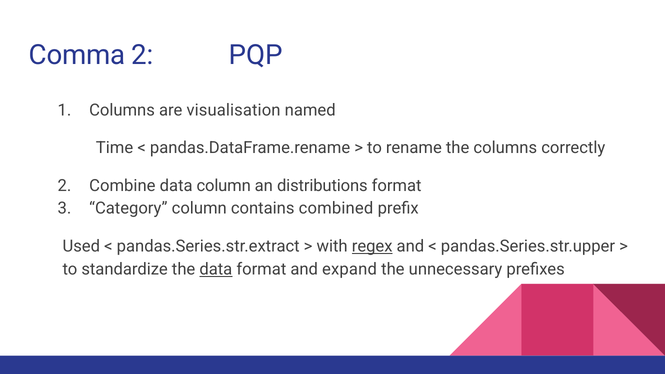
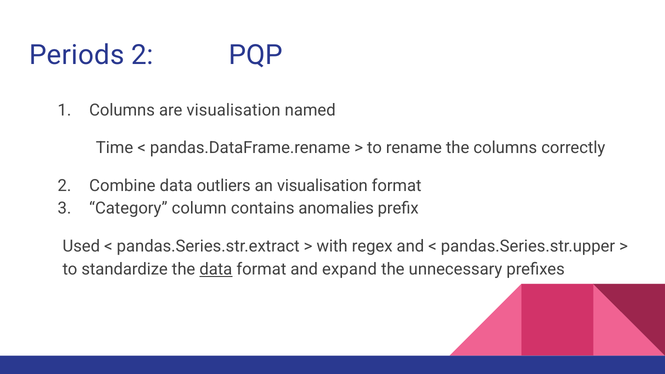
Comma: Comma -> Periods
data column: column -> outliers
an distributions: distributions -> visualisation
combined: combined -> anomalies
regex underline: present -> none
